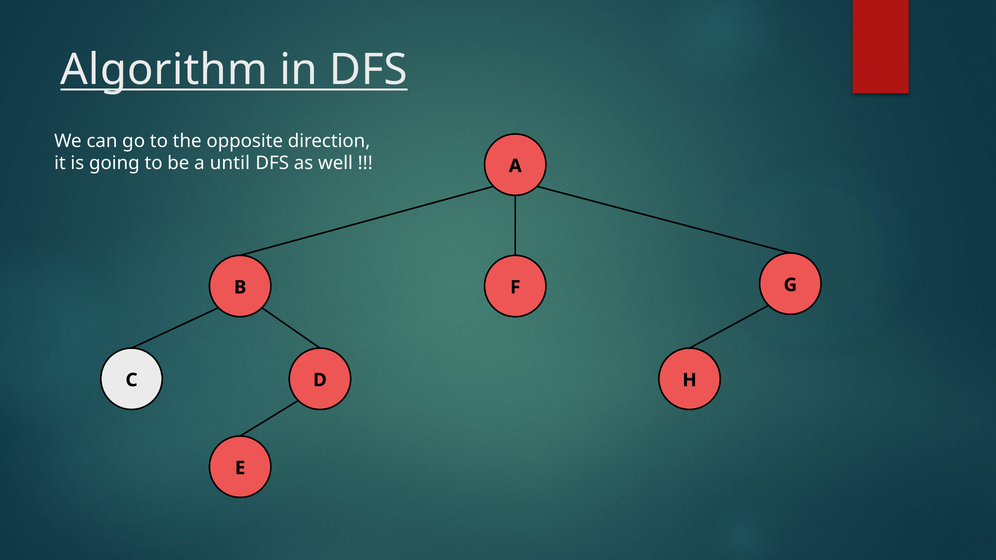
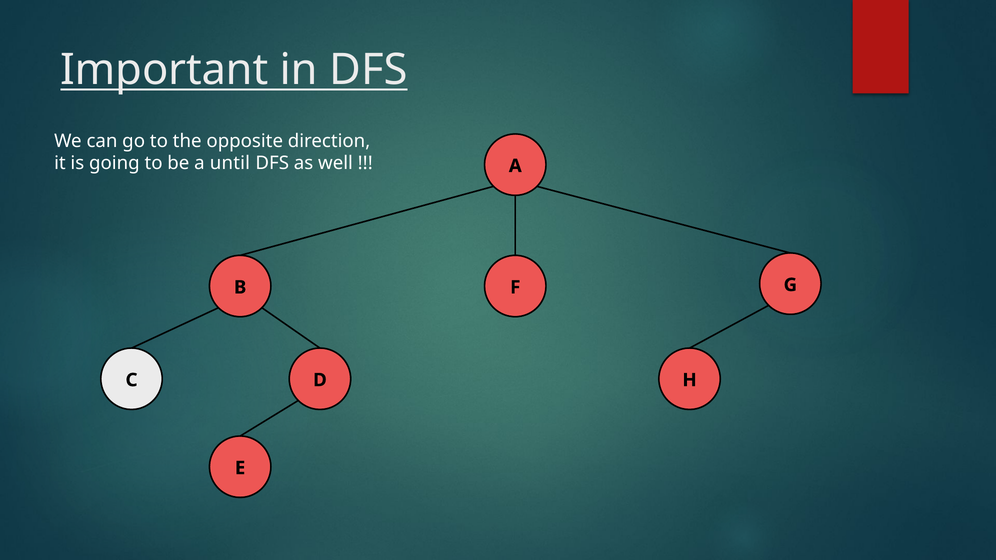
Algorithm: Algorithm -> Important
